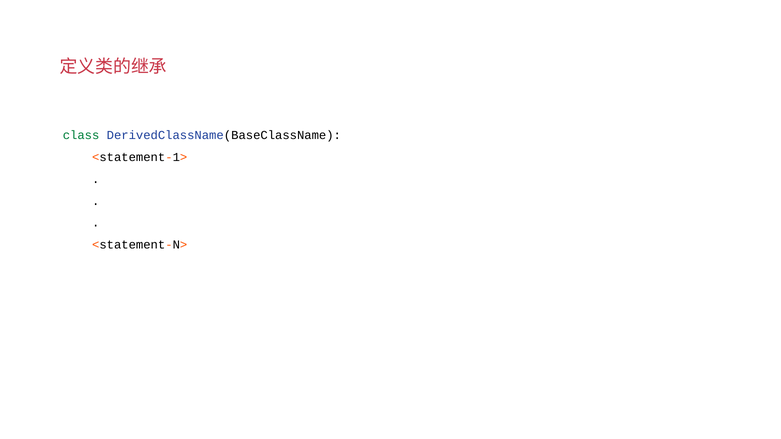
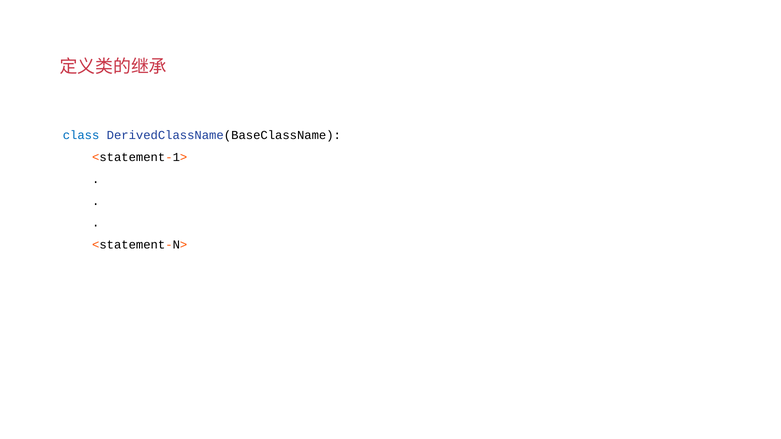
class colour: green -> blue
